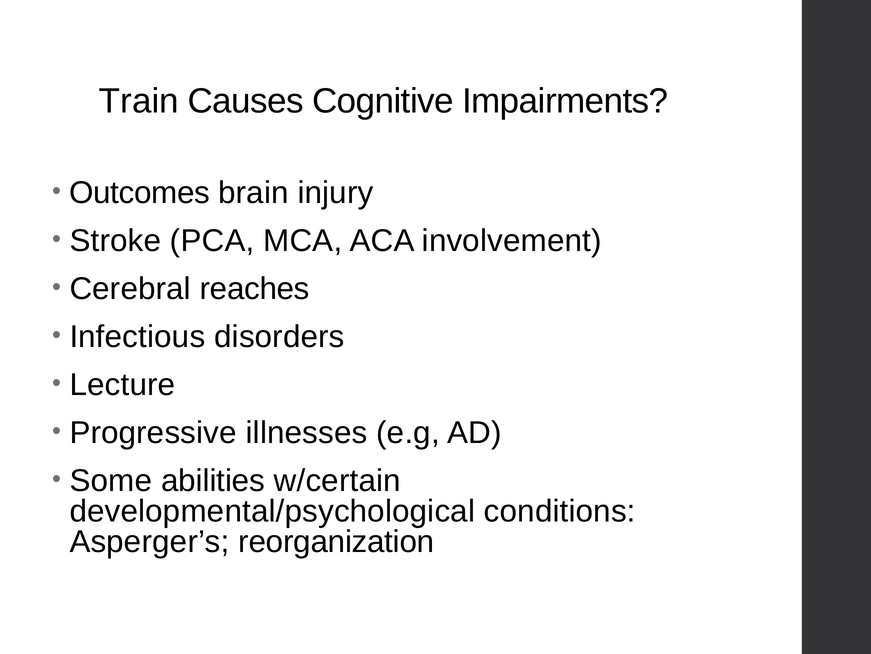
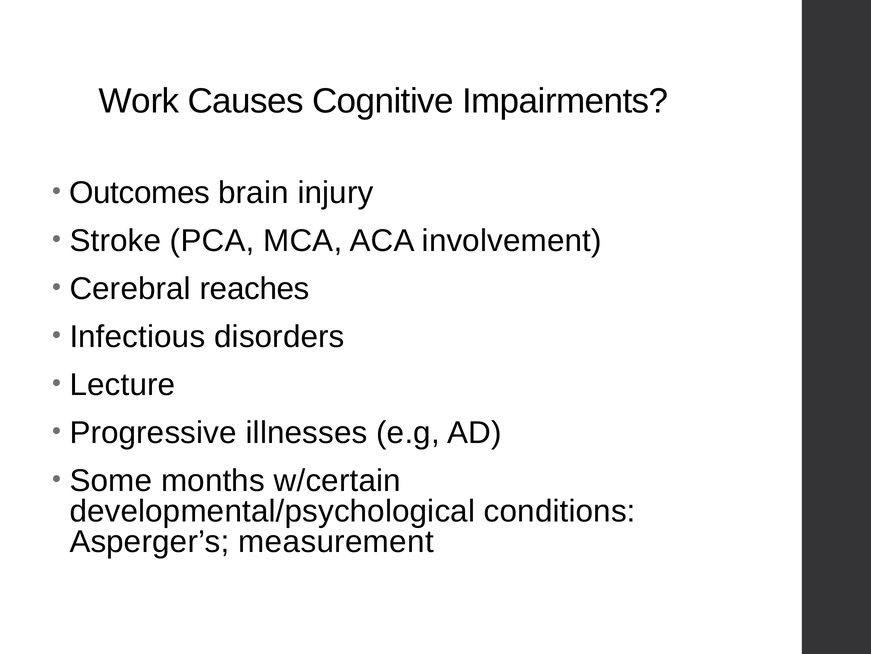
Train: Train -> Work
abilities: abilities -> months
reorganization: reorganization -> measurement
